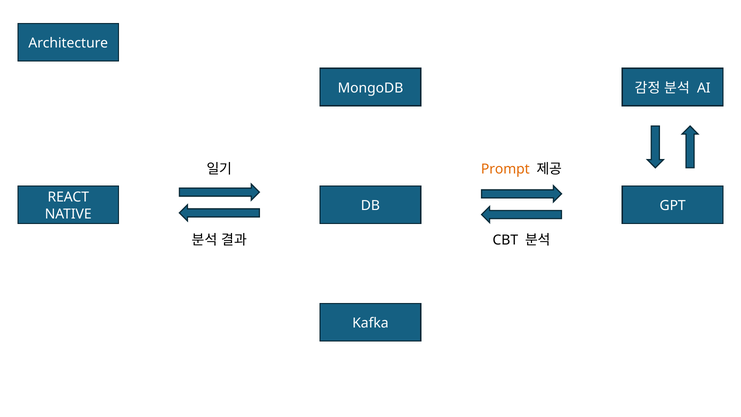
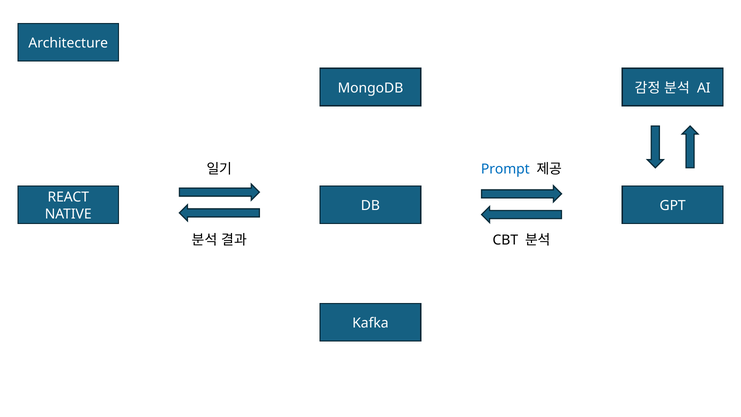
Prompt colour: orange -> blue
